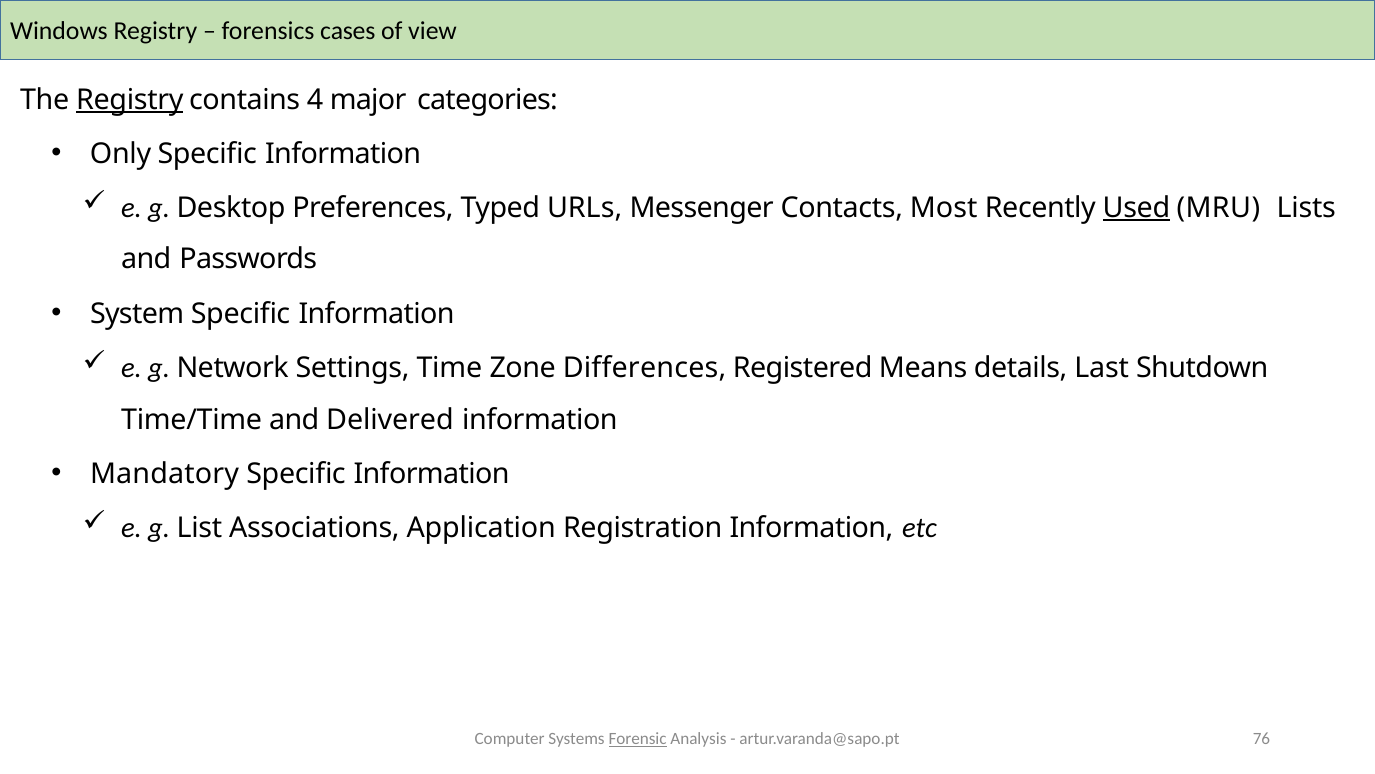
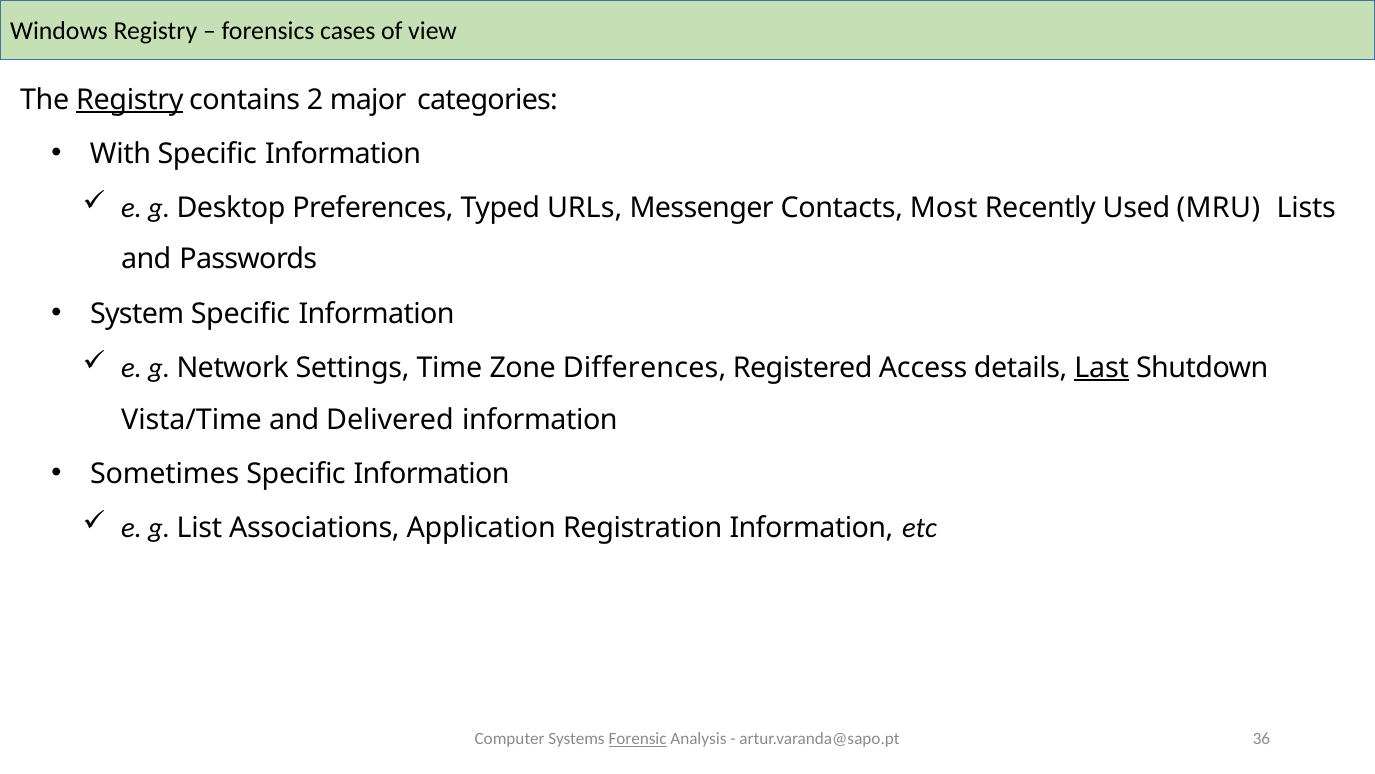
4: 4 -> 2
Only: Only -> With
Used underline: present -> none
Means: Means -> Access
Last underline: none -> present
Time/Time: Time/Time -> Vista/Time
Mandatory: Mandatory -> Sometimes
76: 76 -> 36
